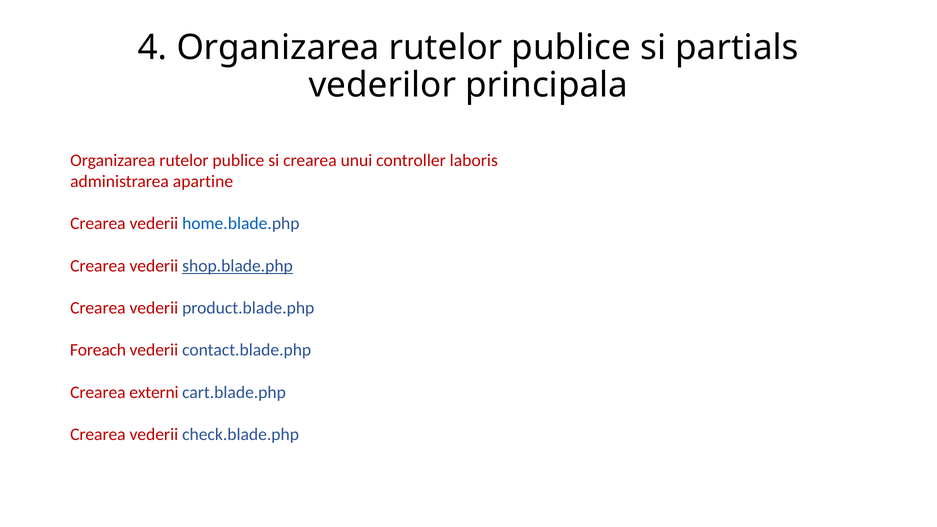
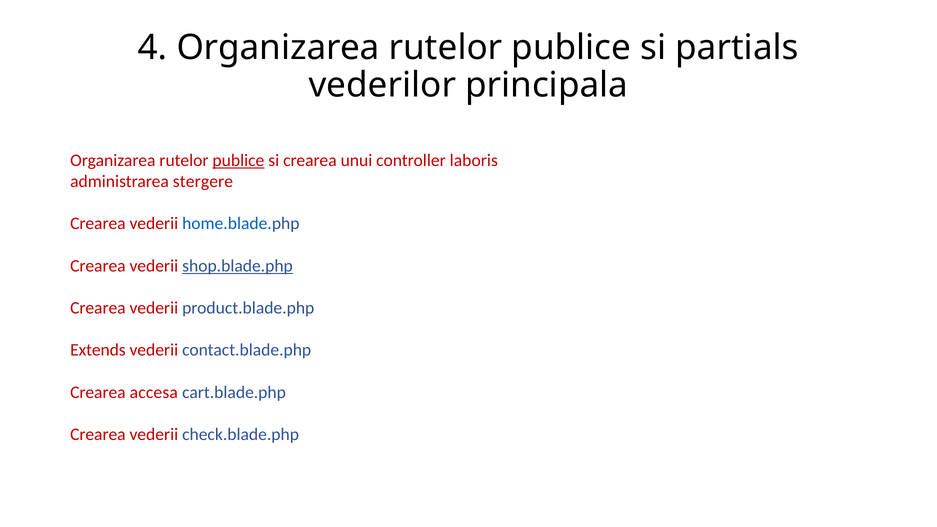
publice at (238, 160) underline: none -> present
apartine: apartine -> stergere
Foreach: Foreach -> Extends
externi: externi -> accesa
